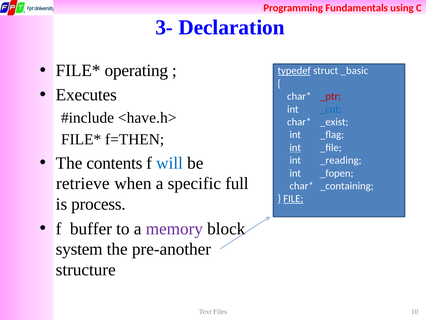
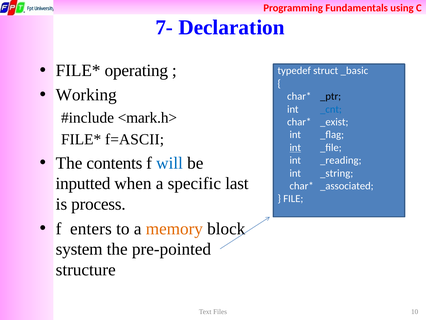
3-: 3- -> 7-
typedef underline: present -> none
Executes: Executes -> Working
_ptr colour: red -> black
<have.h>: <have.h> -> <mark.h>
f=THEN: f=THEN -> f=ASCII
_fopen: _fopen -> _string
retrieve: retrieve -> inputted
full: full -> last
_containing: _containing -> _associated
FILE underline: present -> none
buffer: buffer -> enters
memory colour: purple -> orange
pre-another: pre-another -> pre-pointed
